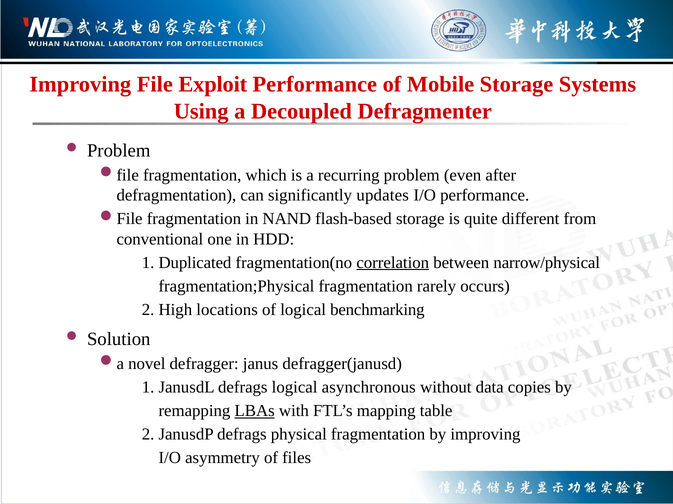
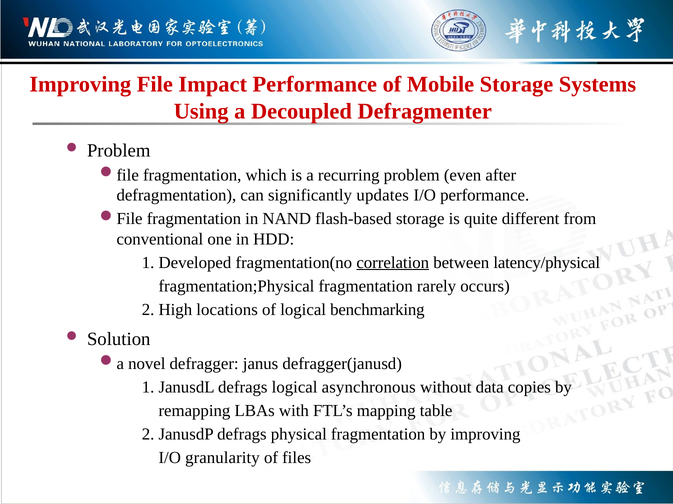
Exploit: Exploit -> Impact
Duplicated: Duplicated -> Developed
narrow/physical: narrow/physical -> latency/physical
LBAs underline: present -> none
asymmetry: asymmetry -> granularity
